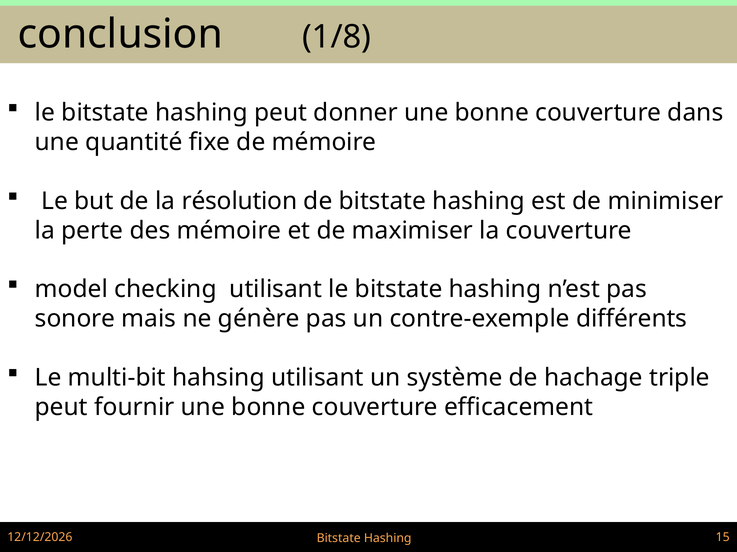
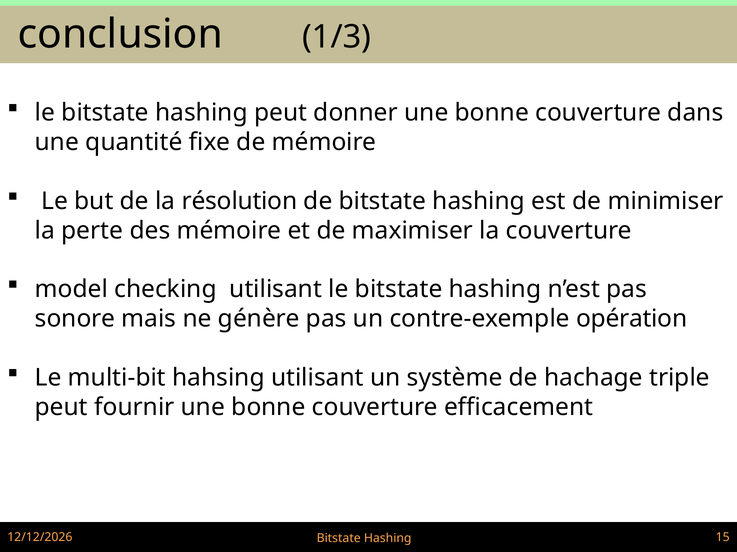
1/8: 1/8 -> 1/3
différents: différents -> opération
